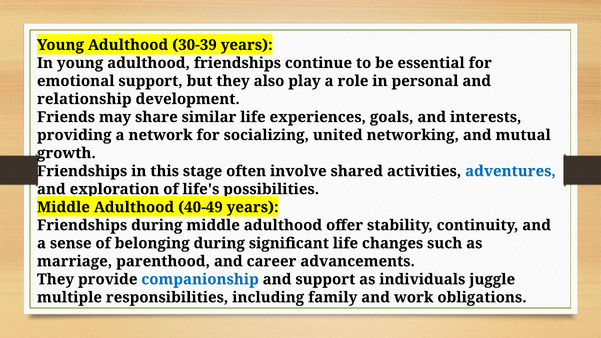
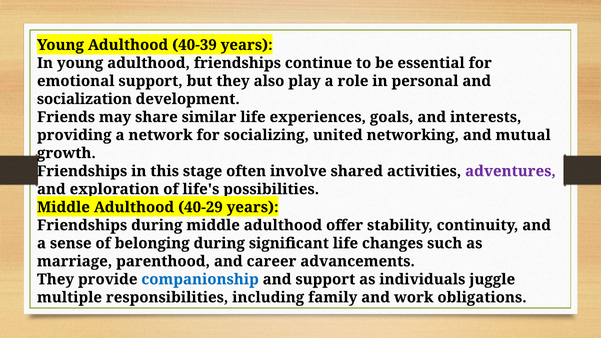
30-39: 30-39 -> 40-39
relationship: relationship -> socialization
adventures colour: blue -> purple
40-49: 40-49 -> 40-29
